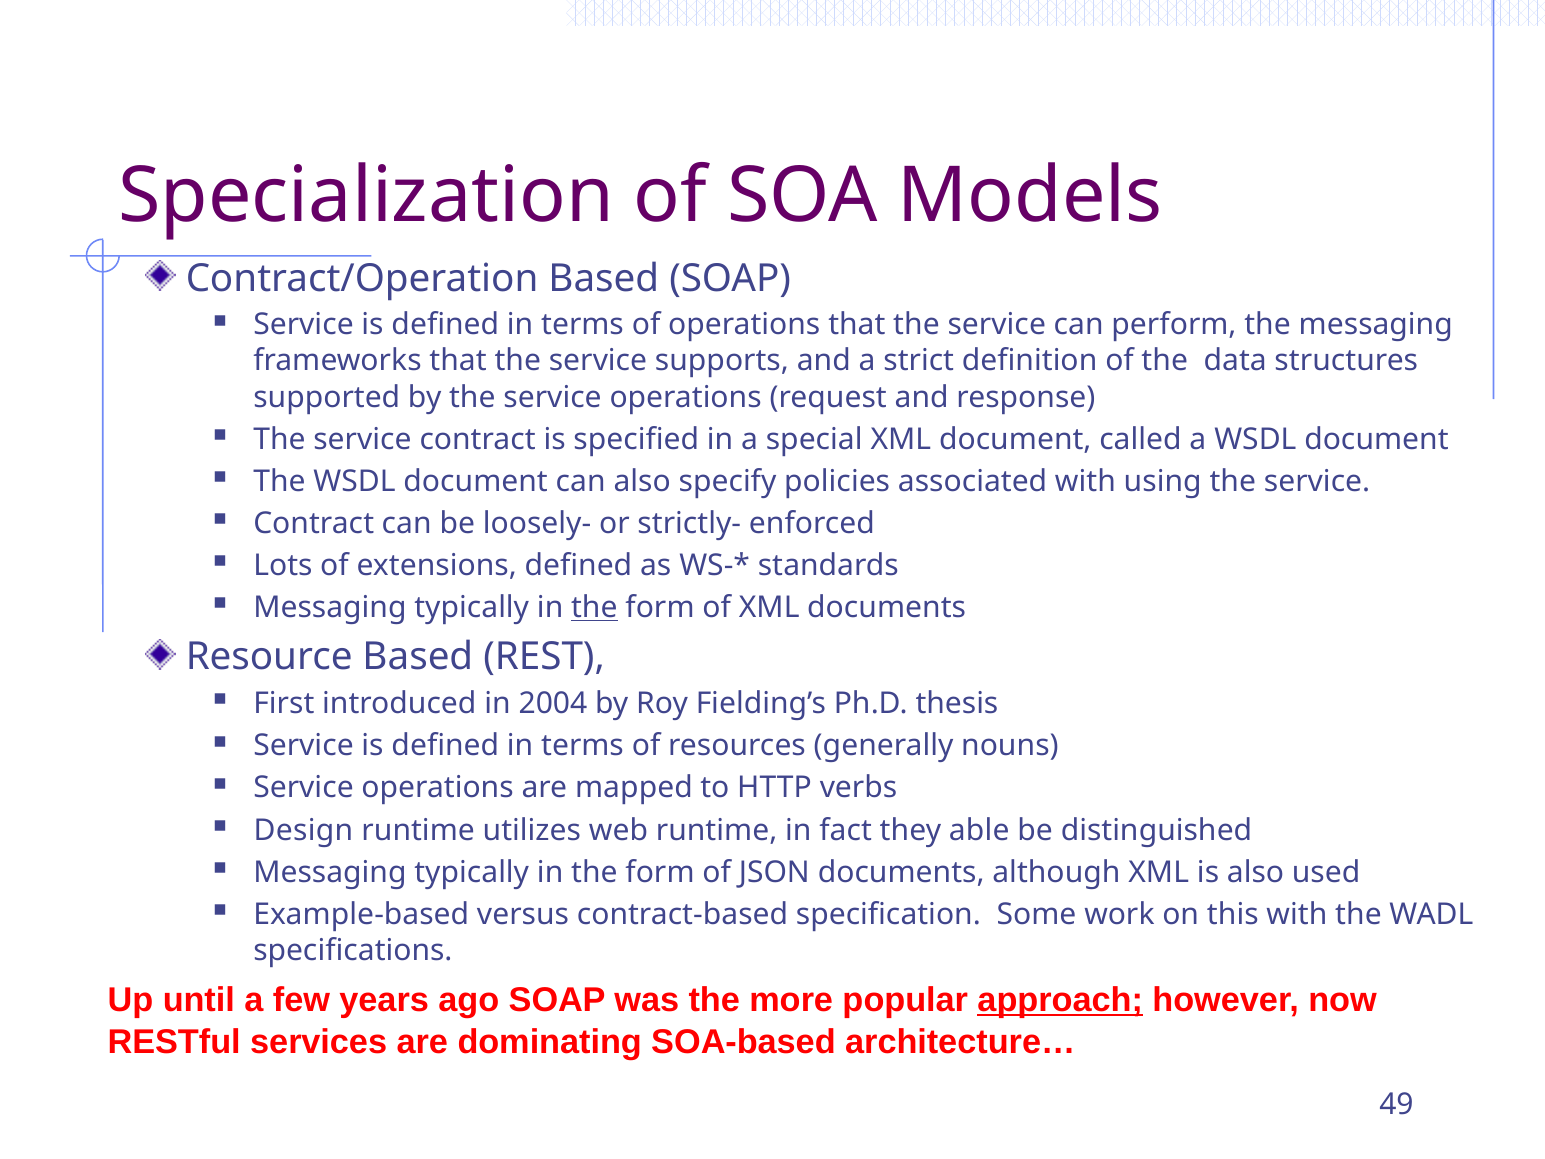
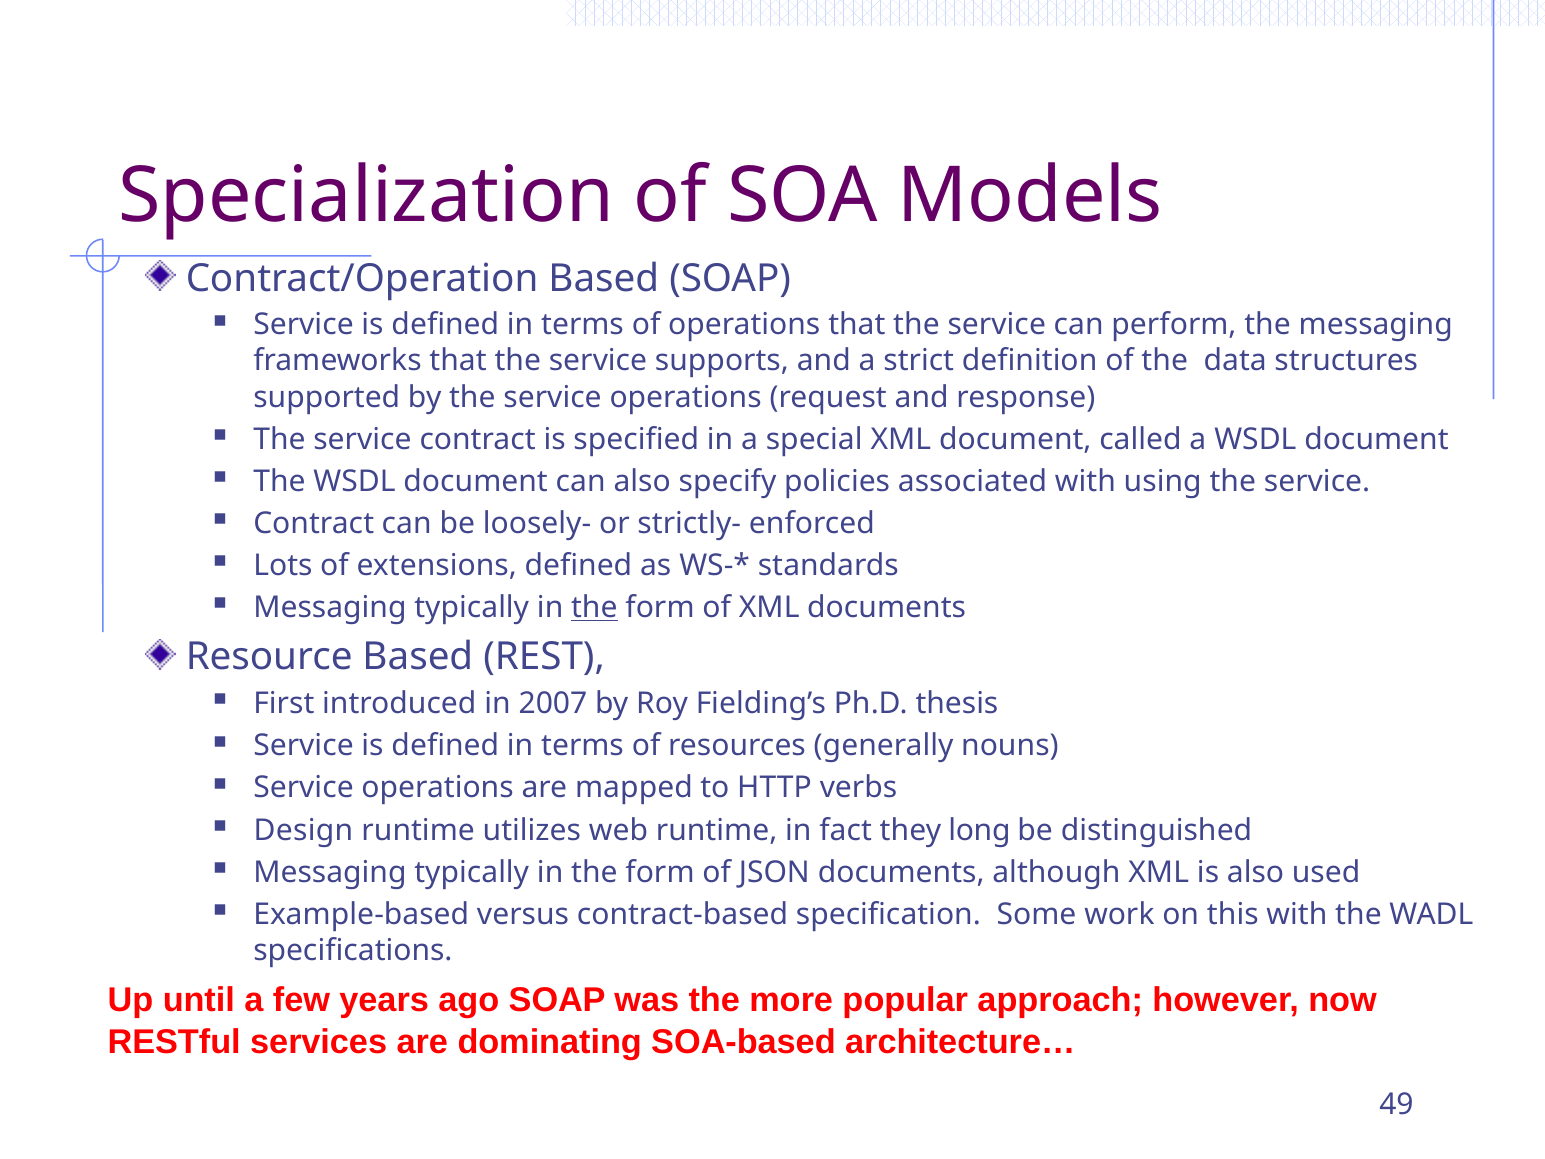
2004: 2004 -> 2007
able: able -> long
approach underline: present -> none
